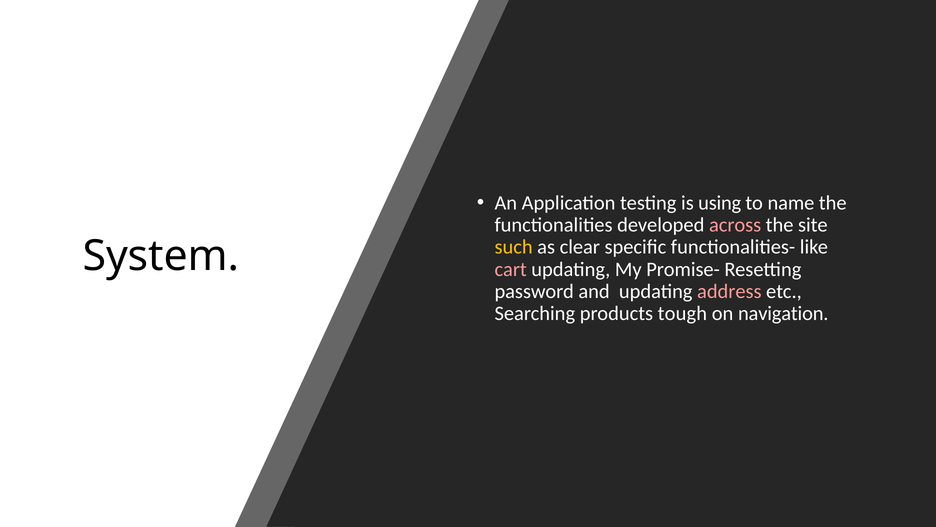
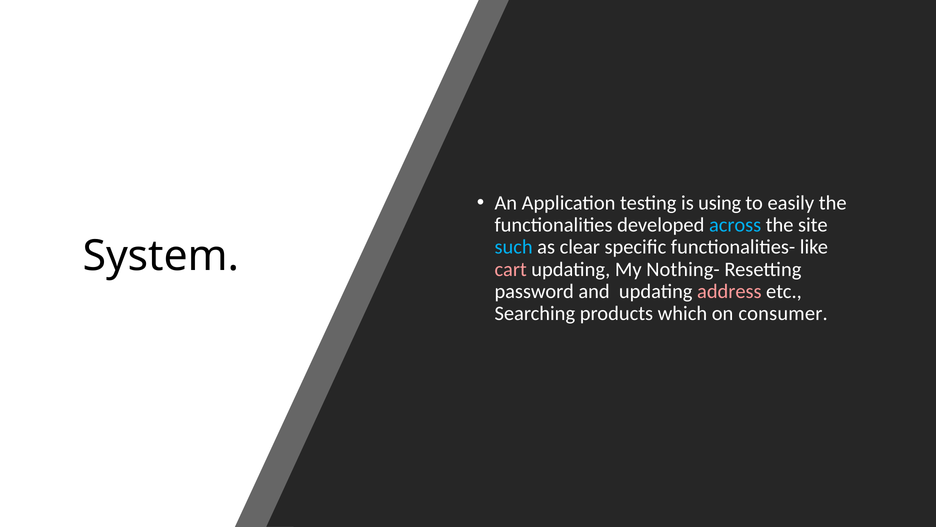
name: name -> easily
across colour: pink -> light blue
such colour: yellow -> light blue
Promise-: Promise- -> Nothing-
tough: tough -> which
navigation: navigation -> consumer
